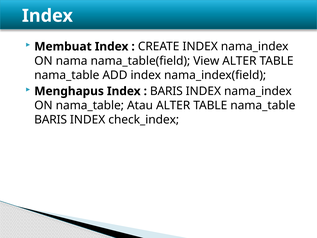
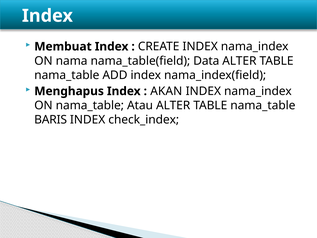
View: View -> Data
BARIS at (166, 91): BARIS -> AKAN
